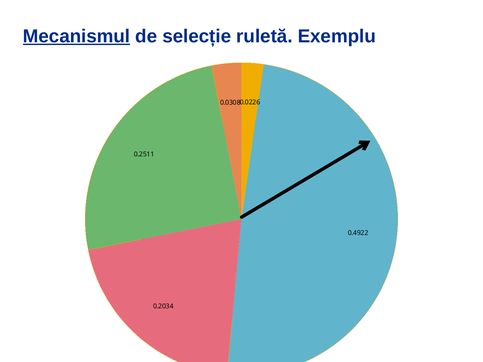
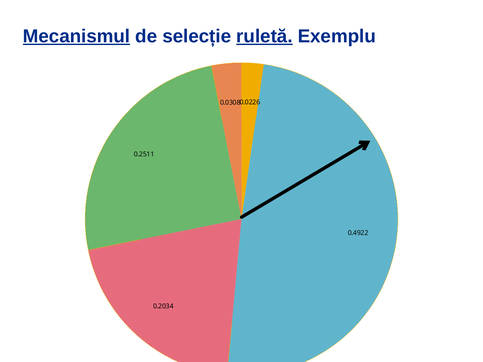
ruletă underline: none -> present
